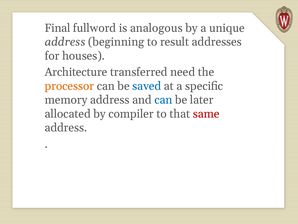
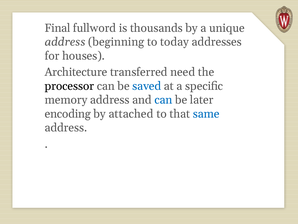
analogous: analogous -> thousands
result: result -> today
processor colour: orange -> black
allocated: allocated -> encoding
compiler: compiler -> attached
same colour: red -> blue
